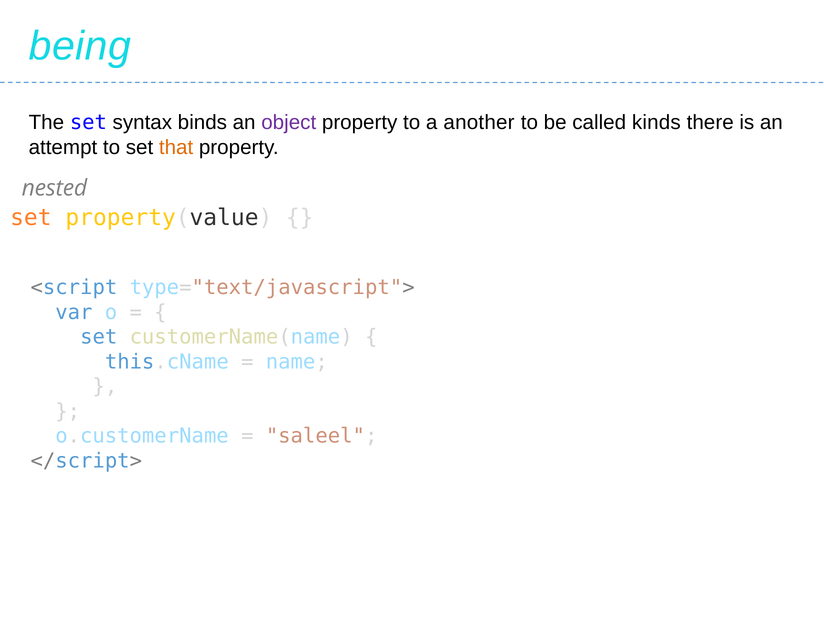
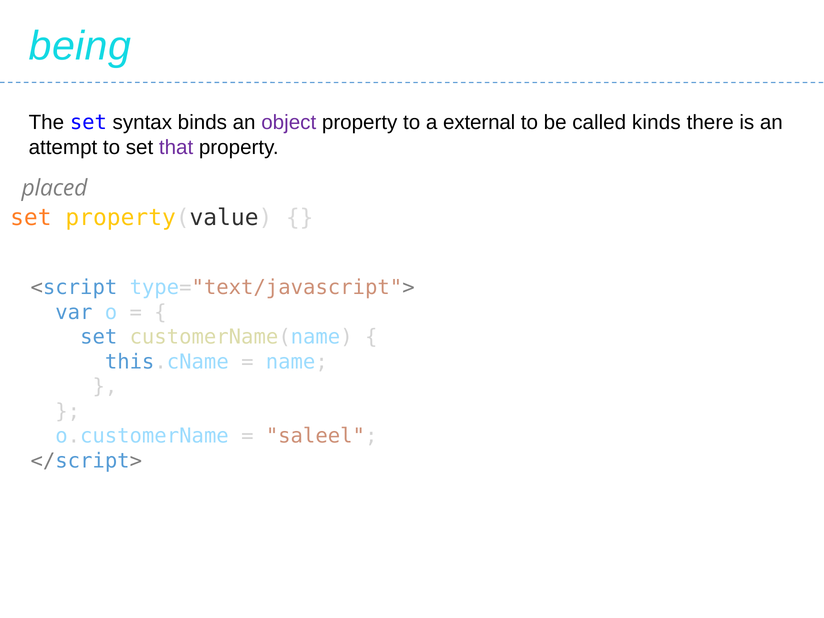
another: another -> external
that colour: orange -> purple
nested: nested -> placed
